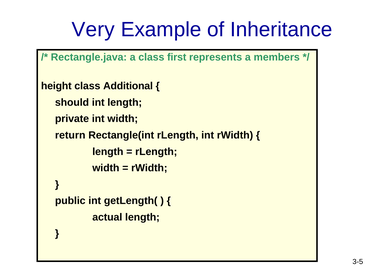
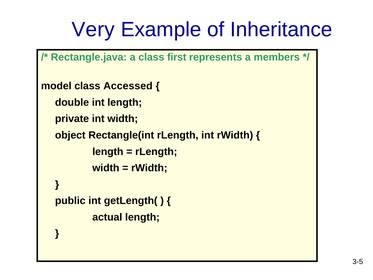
height: height -> model
Additional: Additional -> Accessed
should: should -> double
return: return -> object
